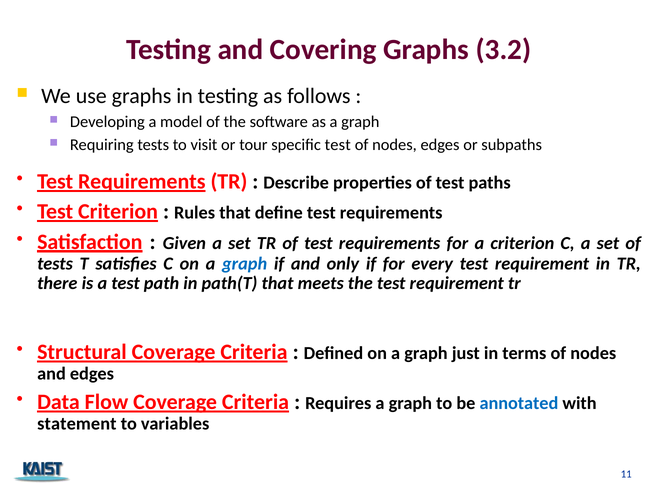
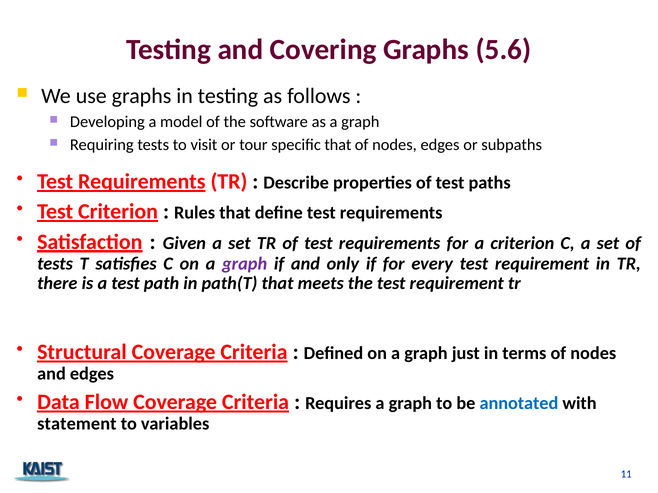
3.2: 3.2 -> 5.6
specific test: test -> that
graph at (245, 264) colour: blue -> purple
